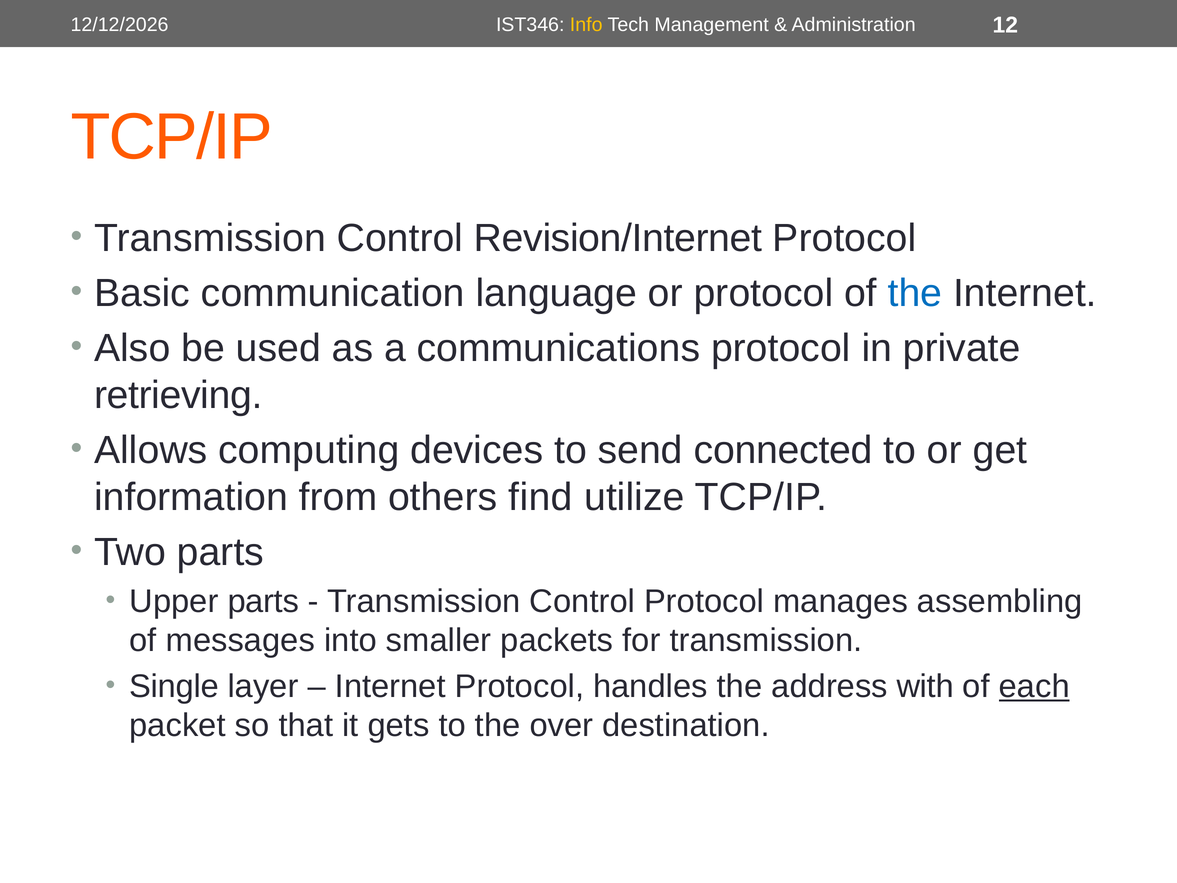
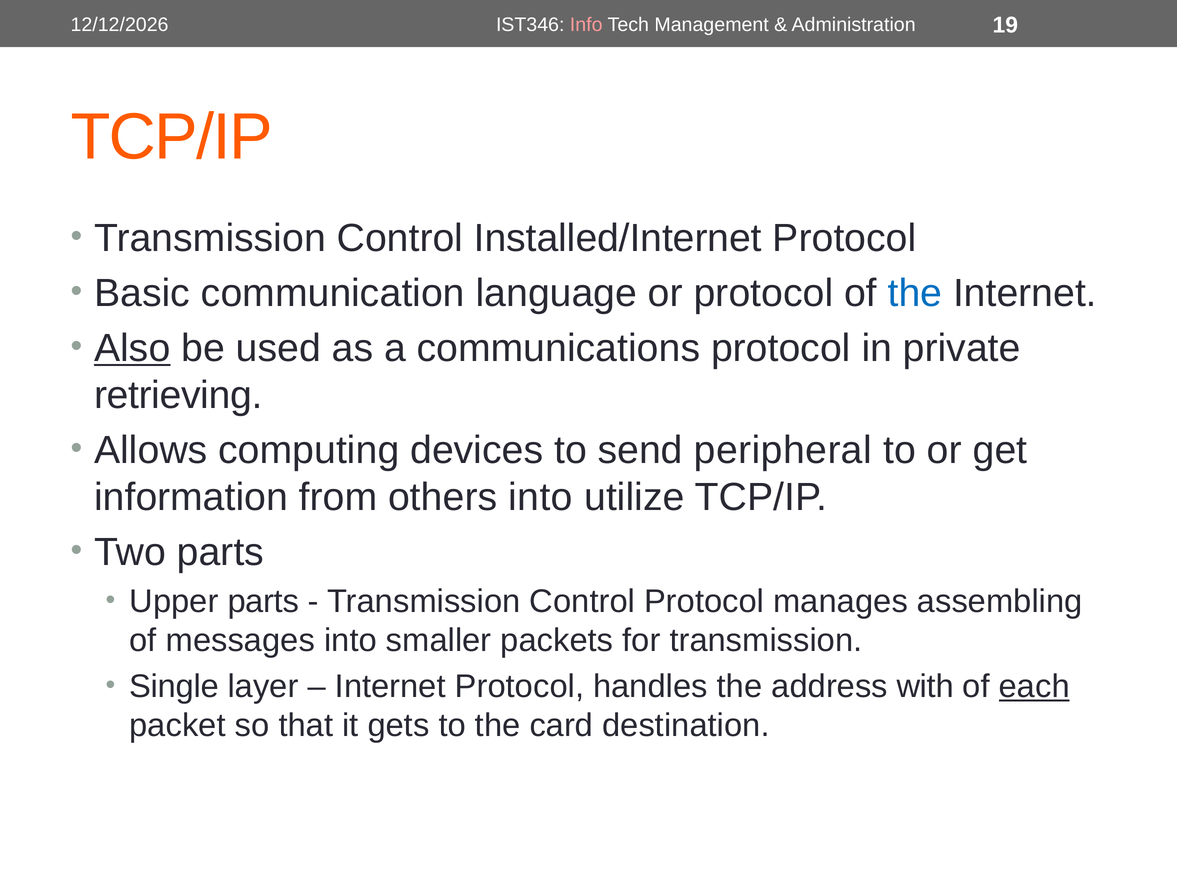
Info colour: yellow -> pink
12: 12 -> 19
Revision/Internet: Revision/Internet -> Installed/Internet
Also underline: none -> present
connected: connected -> peripheral
others find: find -> into
over: over -> card
